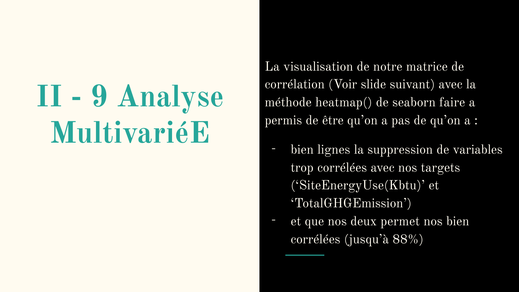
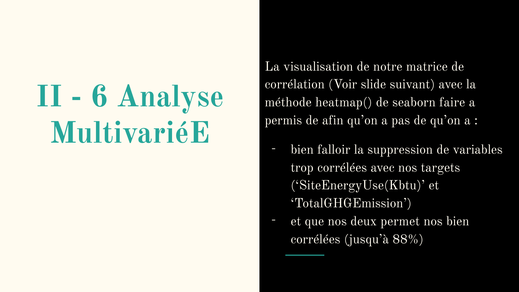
9: 9 -> 6
être: être -> afin
lignes: lignes -> falloir
